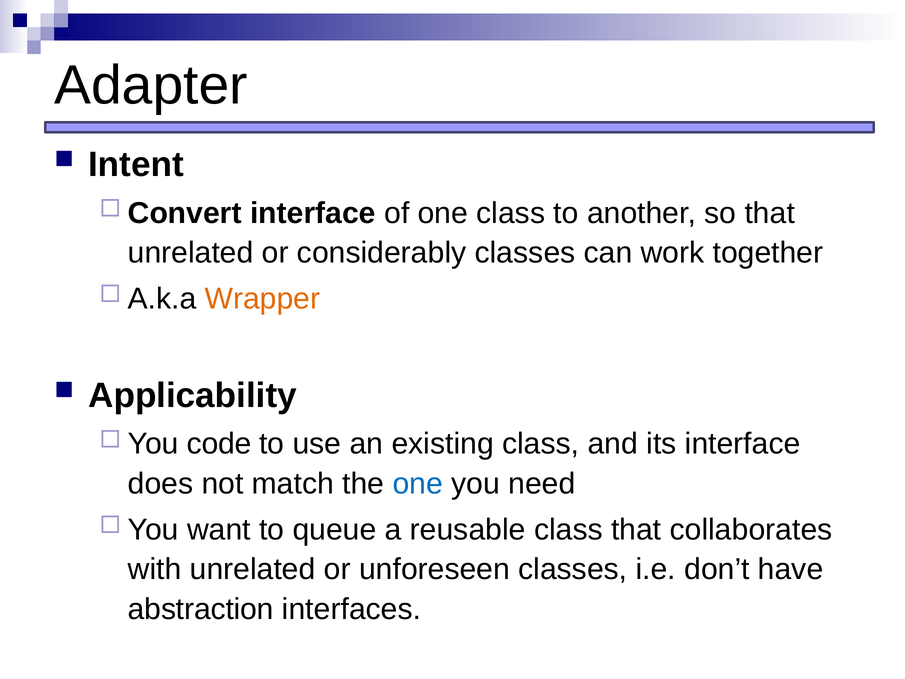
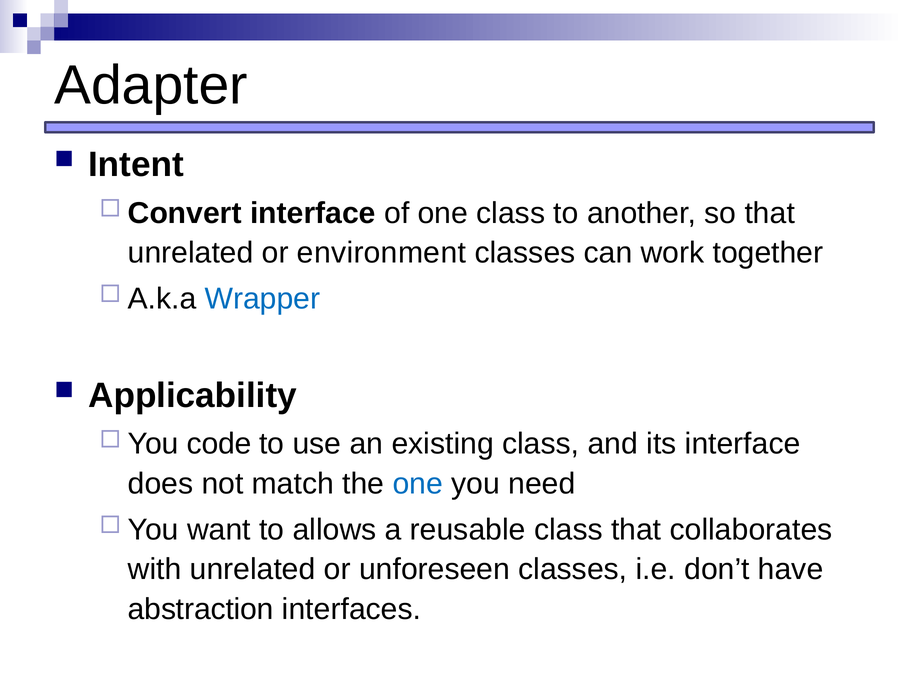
considerably: considerably -> environment
Wrapper colour: orange -> blue
queue: queue -> allows
